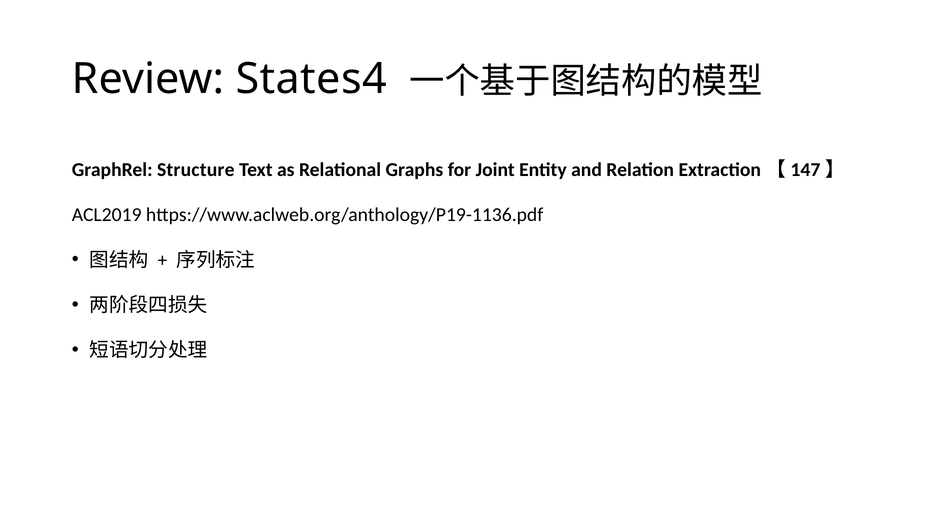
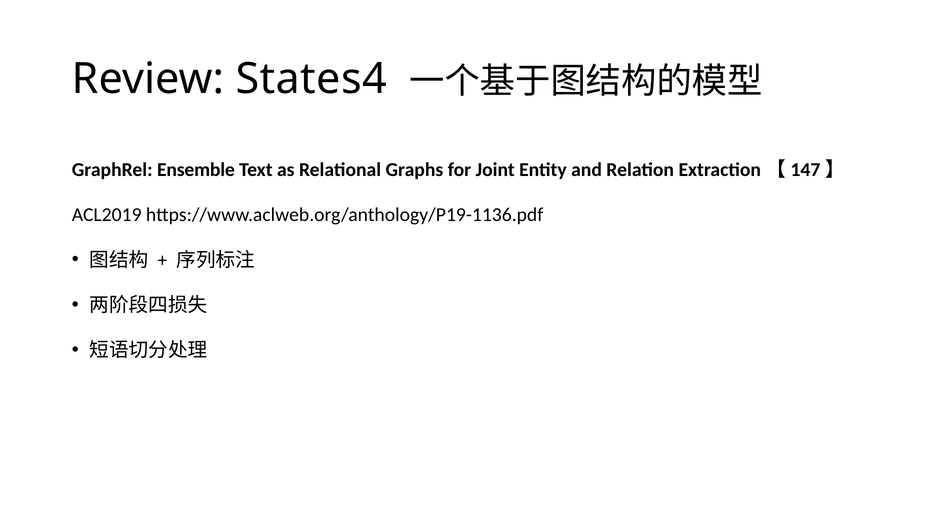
Structure: Structure -> Ensemble
